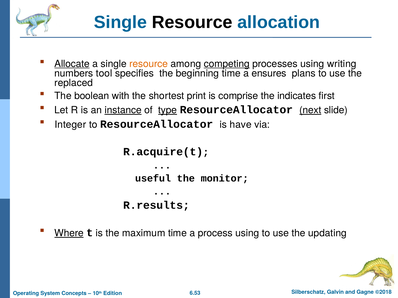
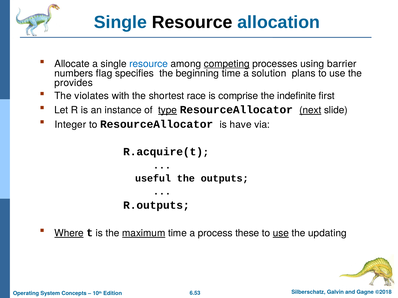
Allocate underline: present -> none
resource at (149, 64) colour: orange -> blue
writing: writing -> barrier
tool: tool -> flag
ensures: ensures -> solution
replaced: replaced -> provides
boolean: boolean -> violates
print: print -> race
indicates: indicates -> indefinite
instance underline: present -> none
monitor: monitor -> outputs
R.results: R.results -> R.outputs
maximum underline: none -> present
process using: using -> these
use at (281, 233) underline: none -> present
